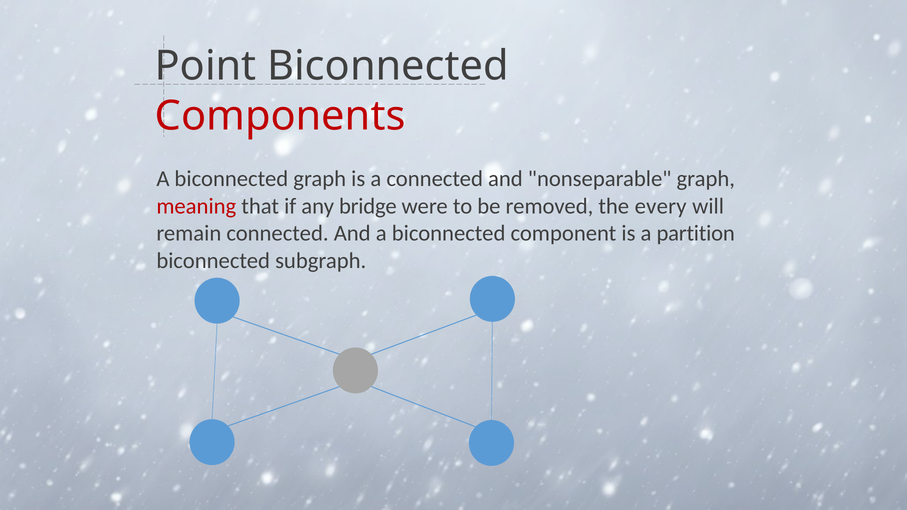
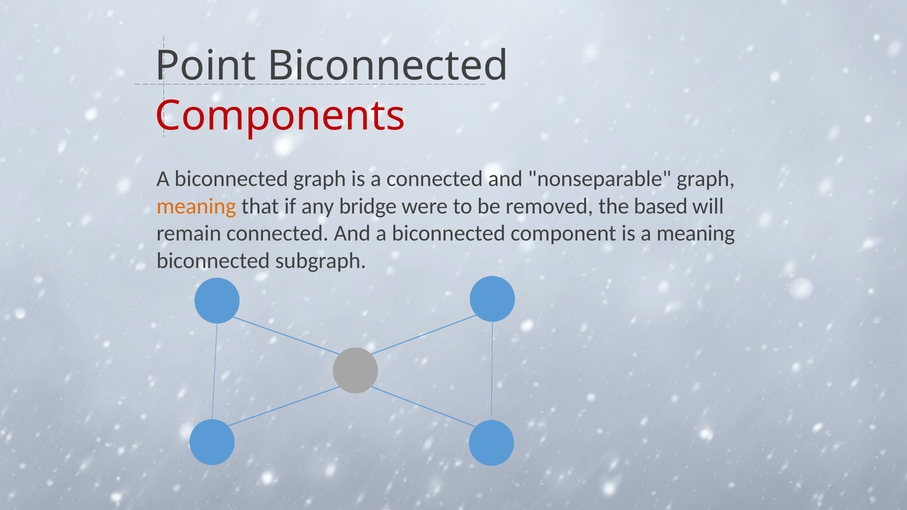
meaning at (196, 206) colour: red -> orange
every: every -> based
a partition: partition -> meaning
